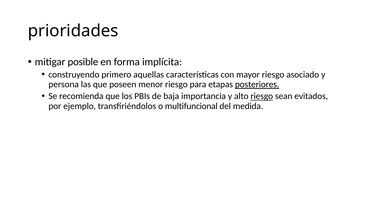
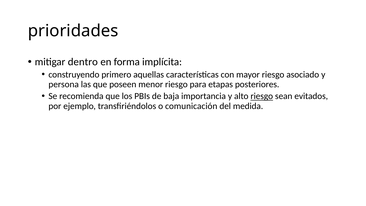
posible: posible -> dentro
posteriores underline: present -> none
multifuncional: multifuncional -> comunicación
